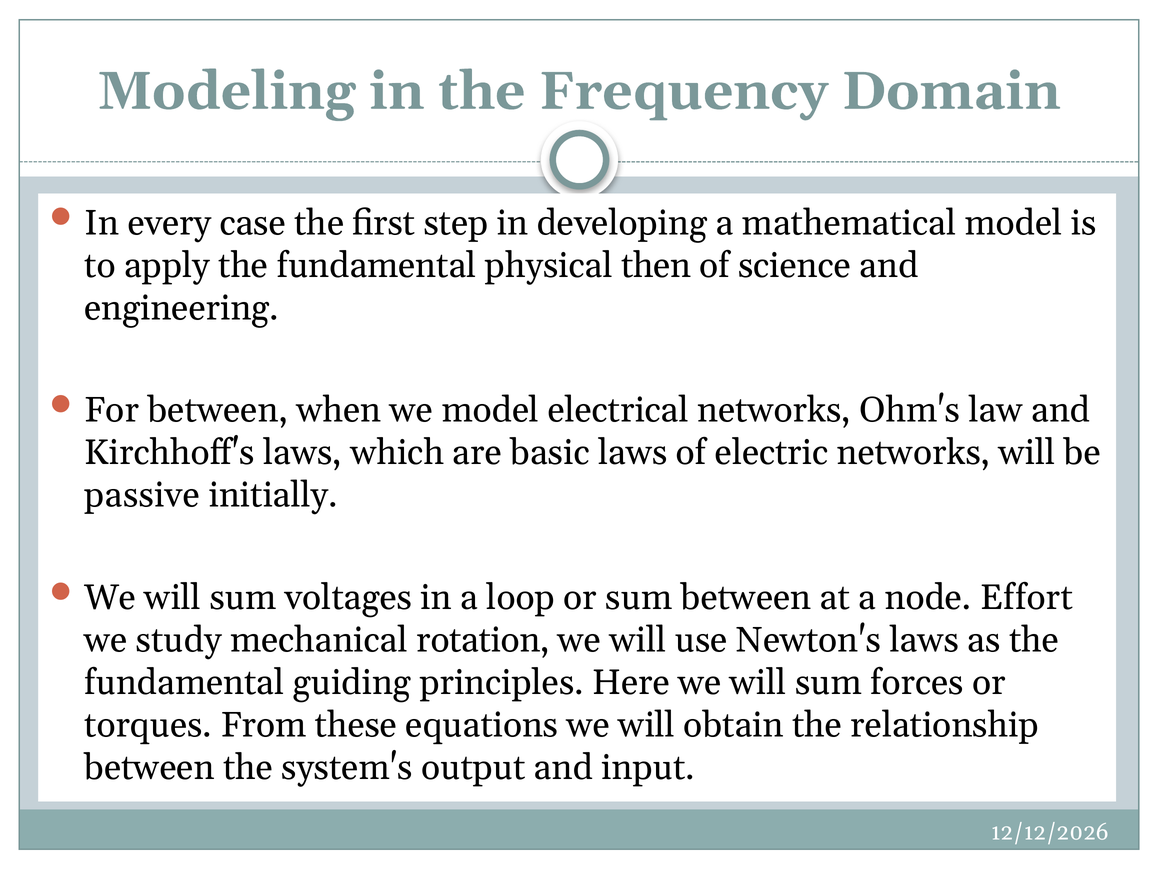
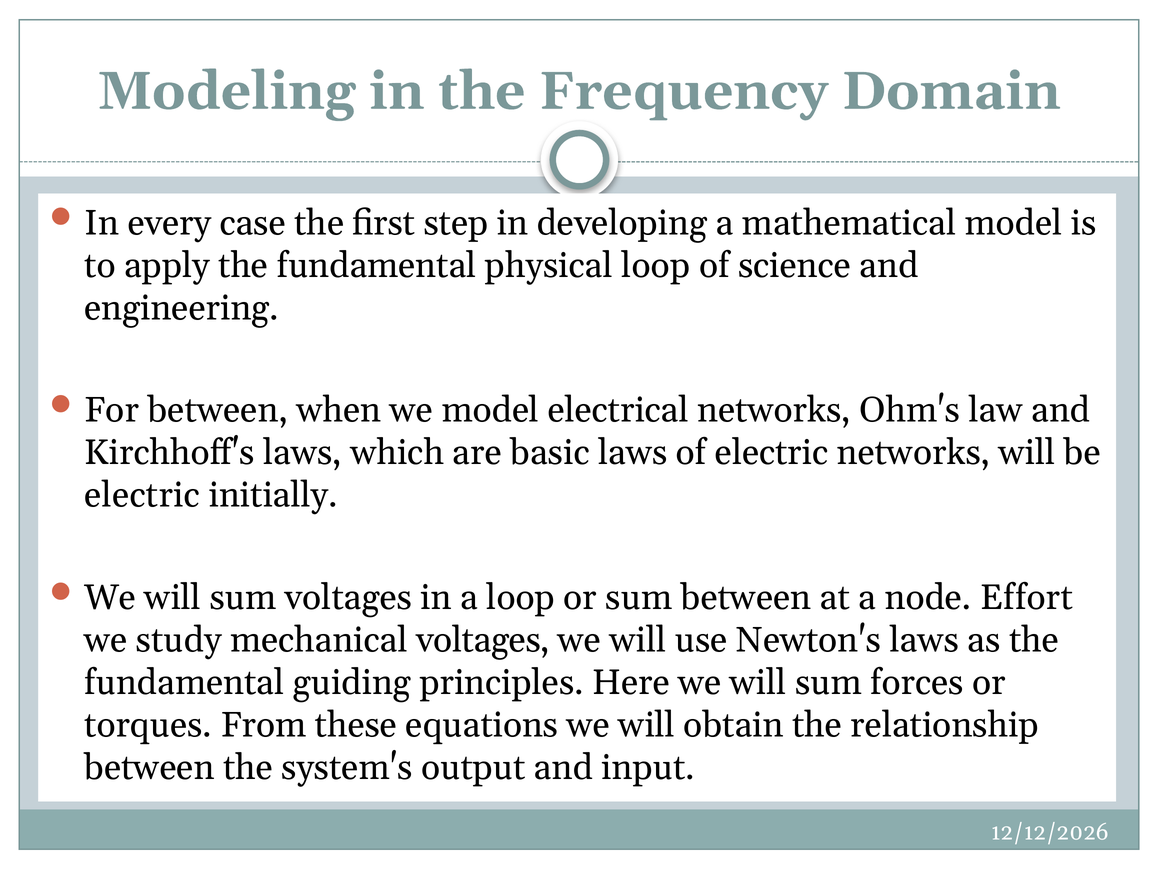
physical then: then -> loop
passive at (142, 495): passive -> electric
mechanical rotation: rotation -> voltages
